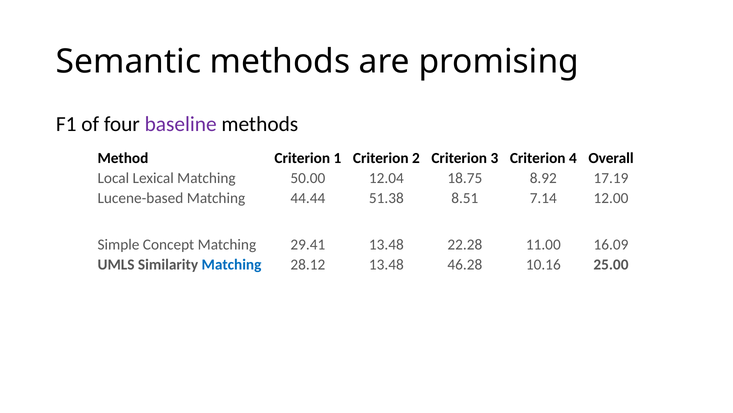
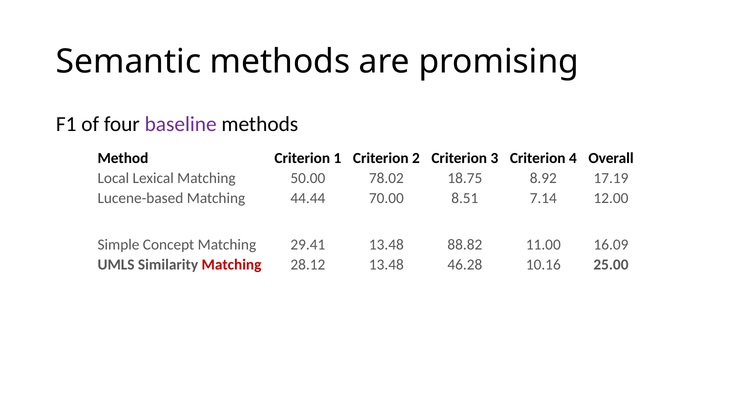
12.04: 12.04 -> 78.02
51.38: 51.38 -> 70.00
22.28: 22.28 -> 88.82
Matching at (232, 264) colour: blue -> red
